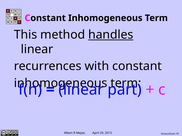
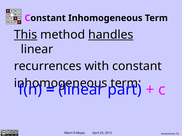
This underline: none -> present
